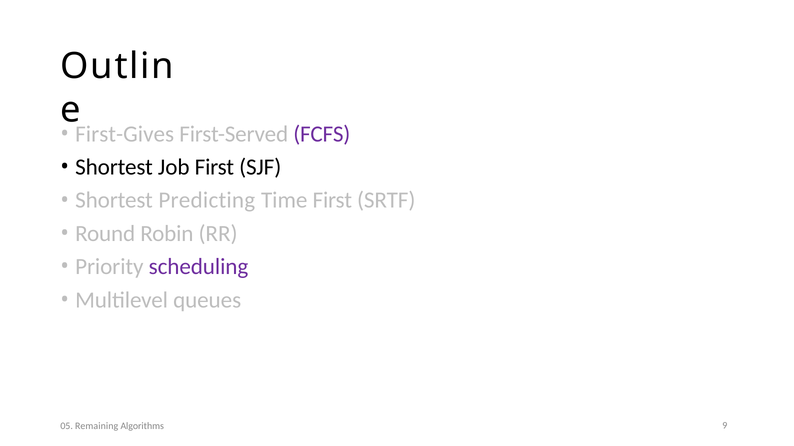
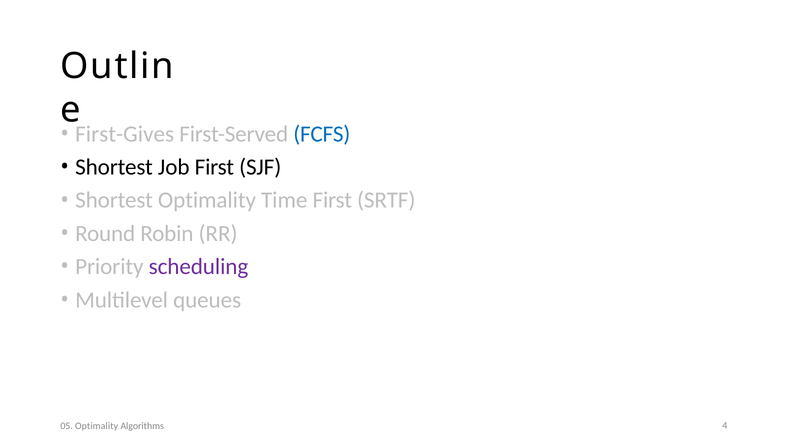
FCFS colour: purple -> blue
Shortest Predicting: Predicting -> Optimality
05 Remaining: Remaining -> Optimality
9: 9 -> 4
